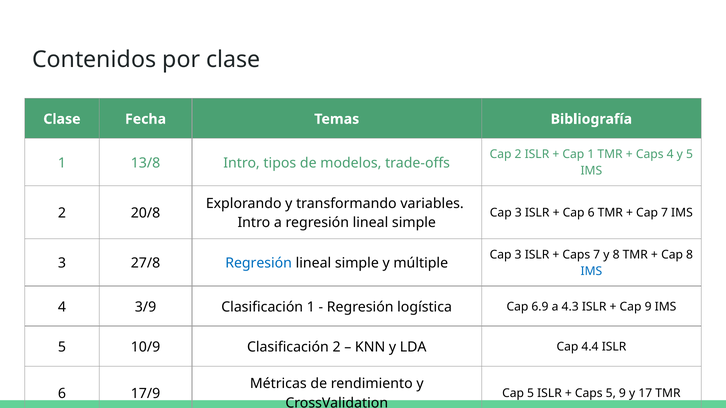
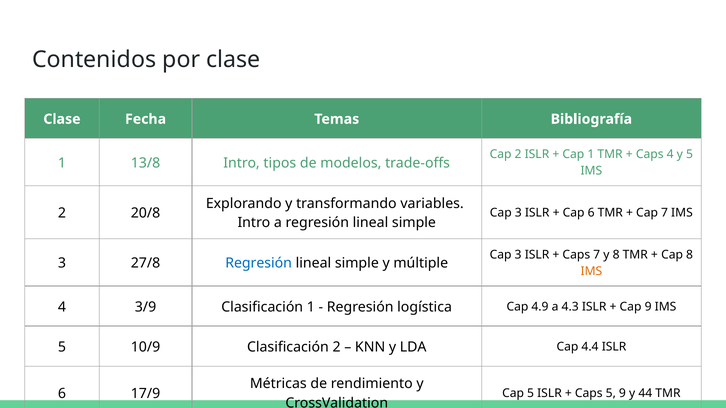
IMS at (591, 271) colour: blue -> orange
6.9: 6.9 -> 4.9
17: 17 -> 44
